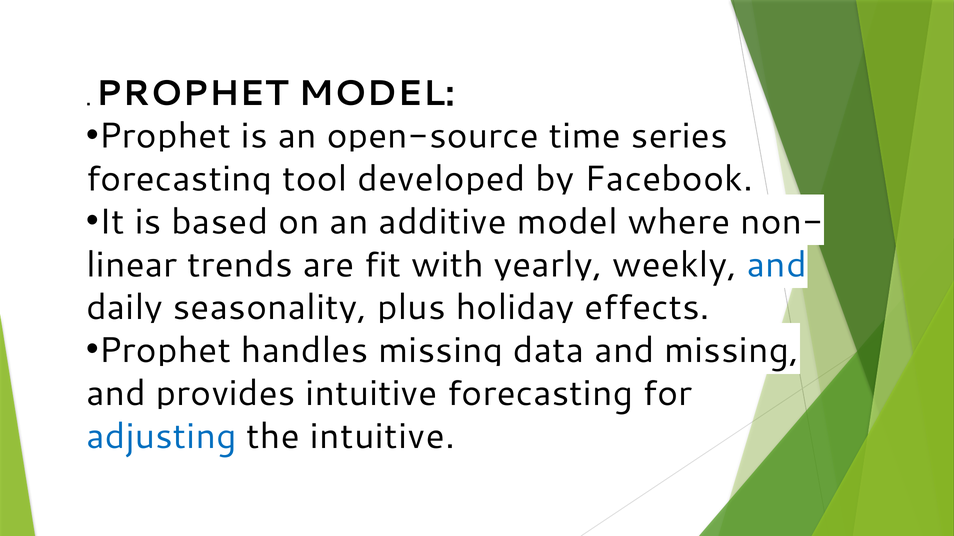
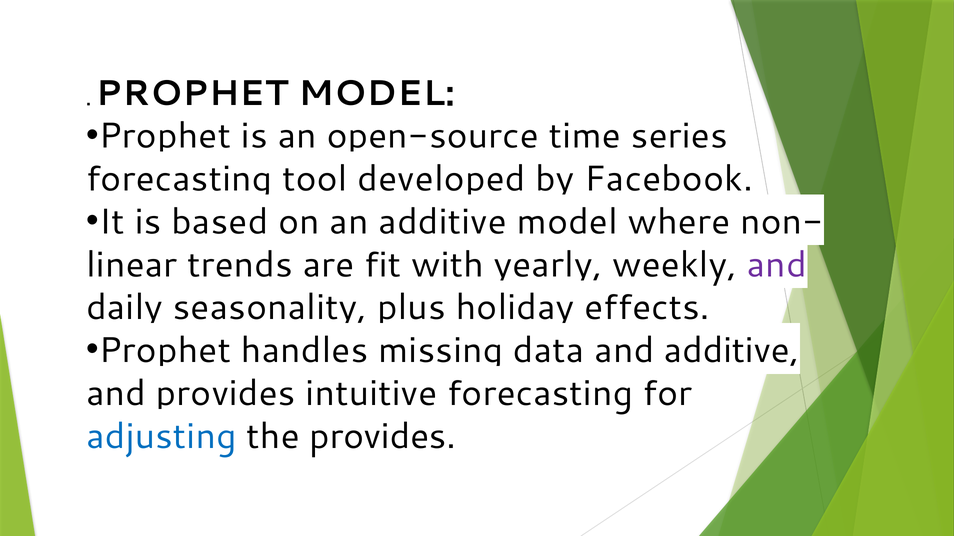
and at (777, 265) colour: blue -> purple
missing at (732, 351): missing -> additive
the intuitive: intuitive -> provides
